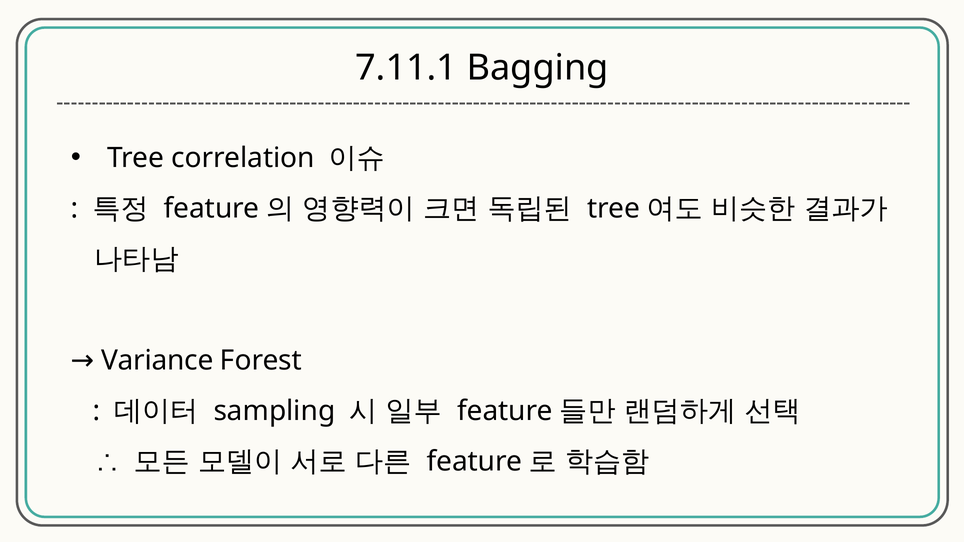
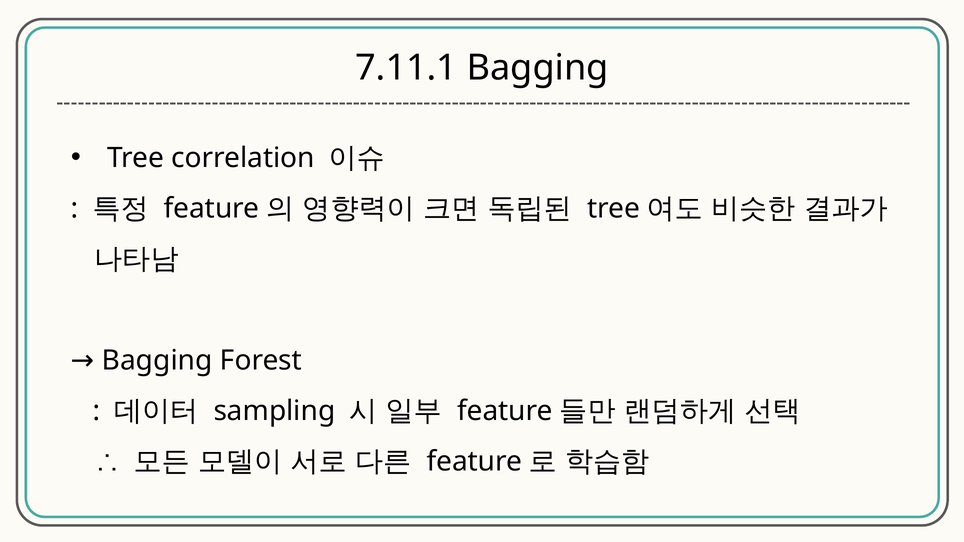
Variance at (157, 361): Variance -> Bagging
